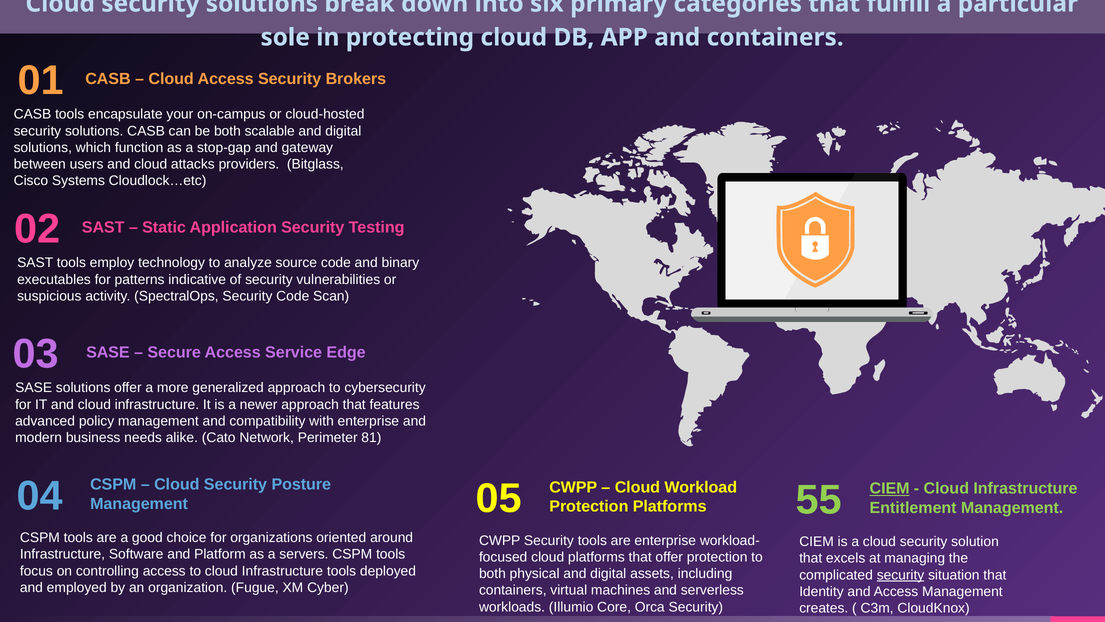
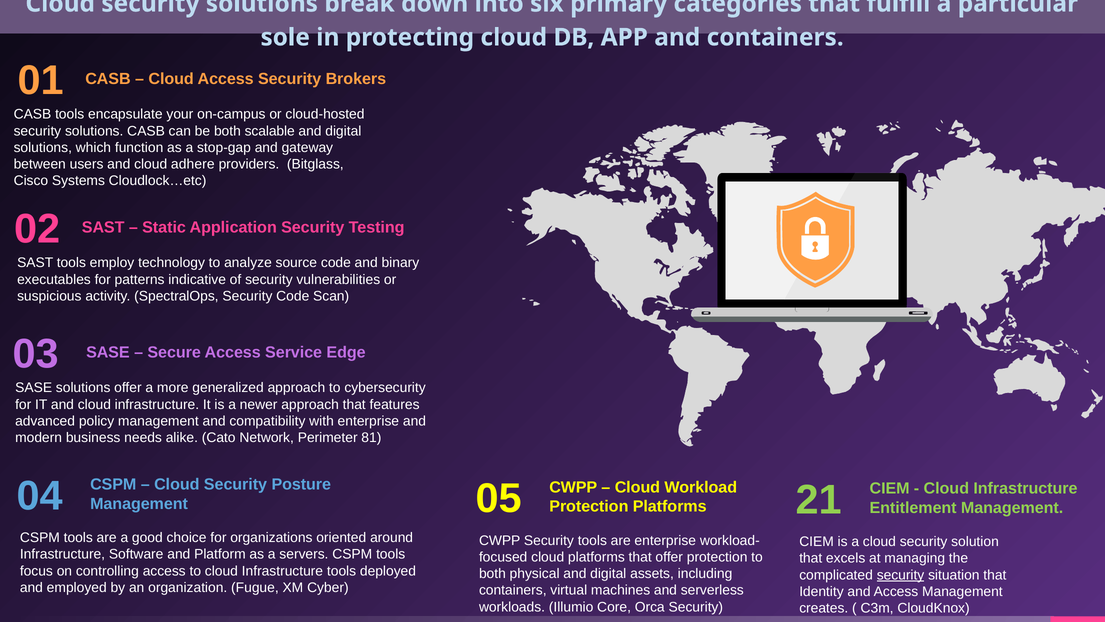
attacks: attacks -> adhere
CIEM at (890, 488) underline: present -> none
55: 55 -> 21
